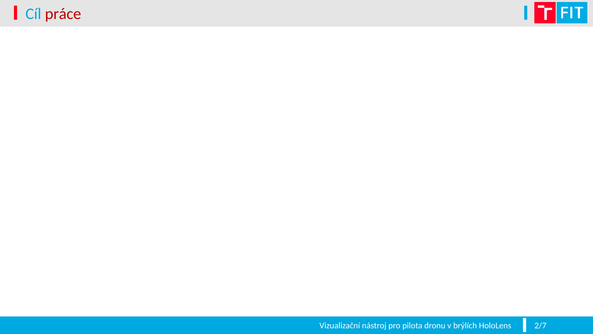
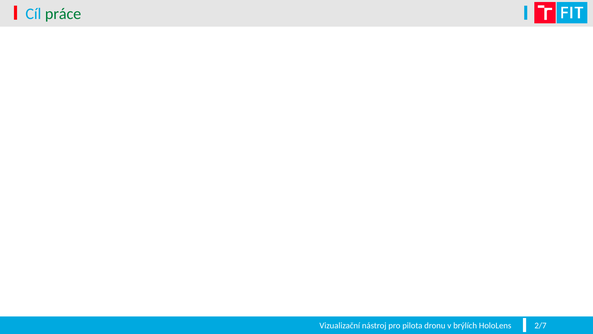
práce colour: red -> green
